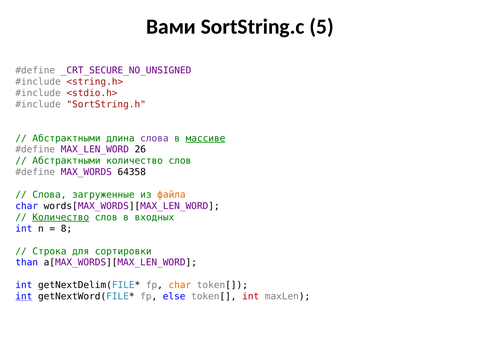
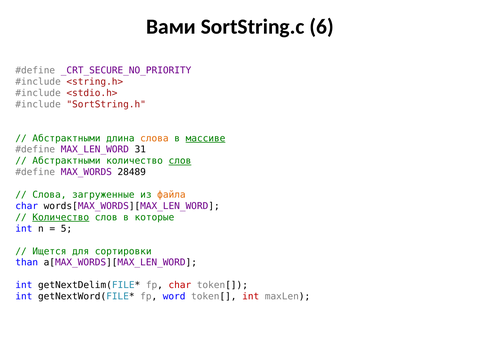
5: 5 -> 6
_CRT_SECURE_NO_UNSIGNED: _CRT_SECURE_NO_UNSIGNED -> _CRT_SECURE_NO_PRIORITY
слова at (154, 138) colour: purple -> orange
26: 26 -> 31
слов at (180, 161) underline: none -> present
64358: 64358 -> 28489
входных: входных -> которые
8: 8 -> 5
Строка: Строка -> Ищется
char at (180, 285) colour: orange -> red
int at (24, 296) underline: present -> none
else: else -> word
